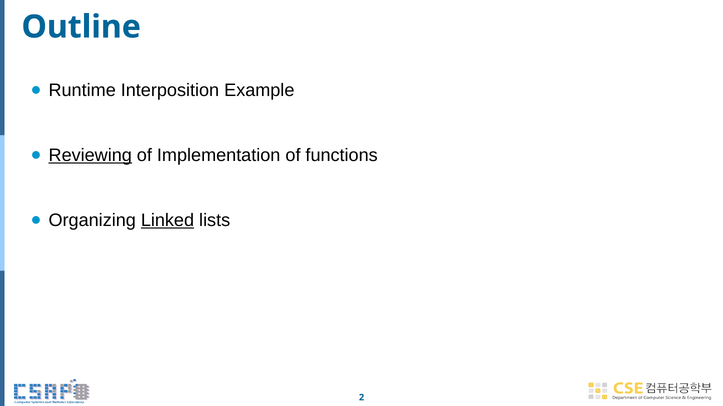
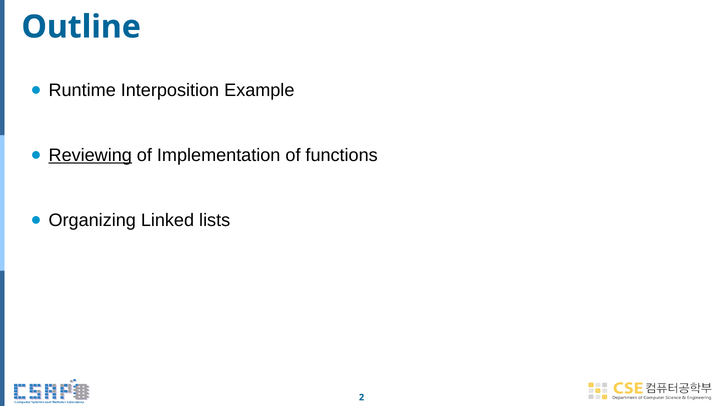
Linked underline: present -> none
